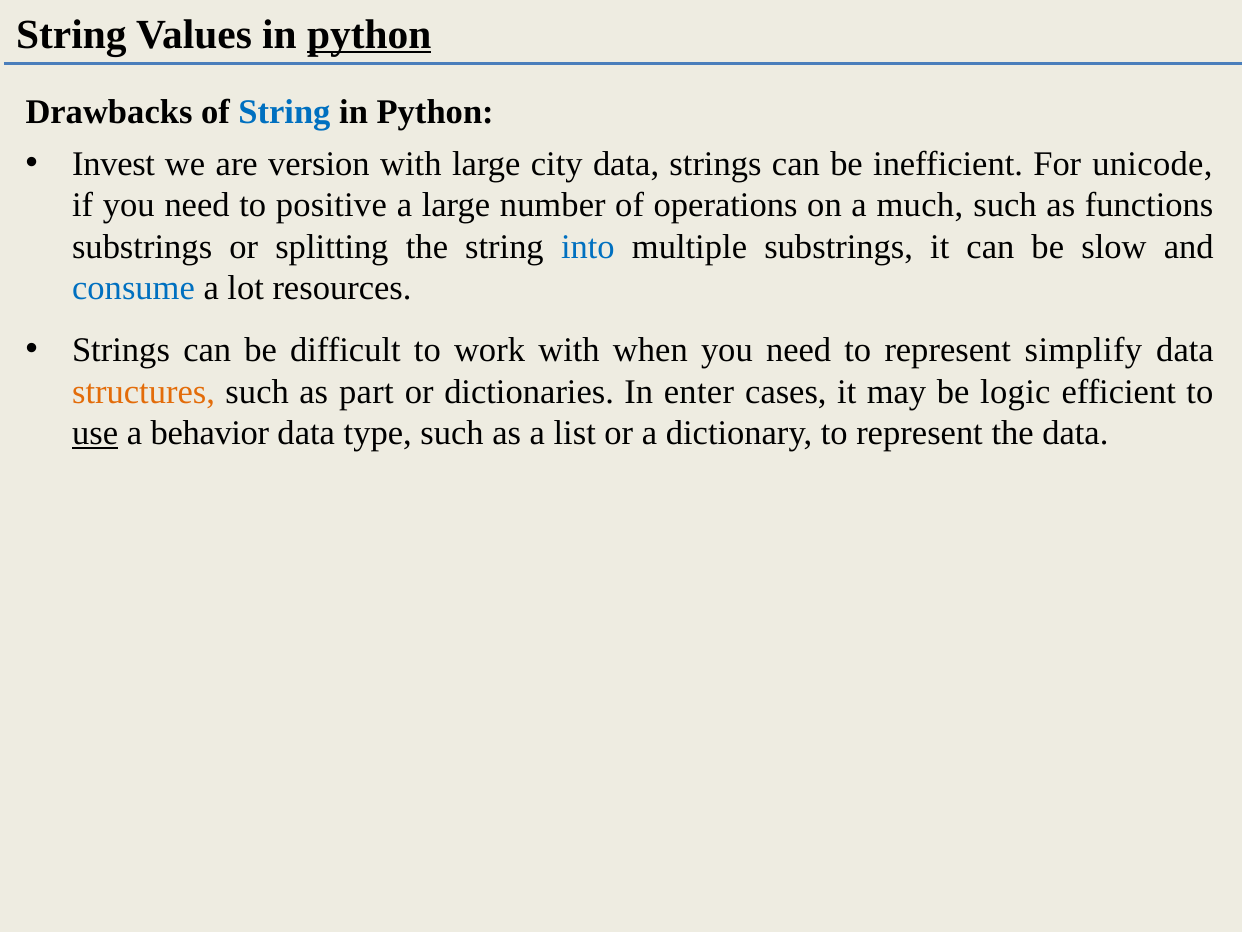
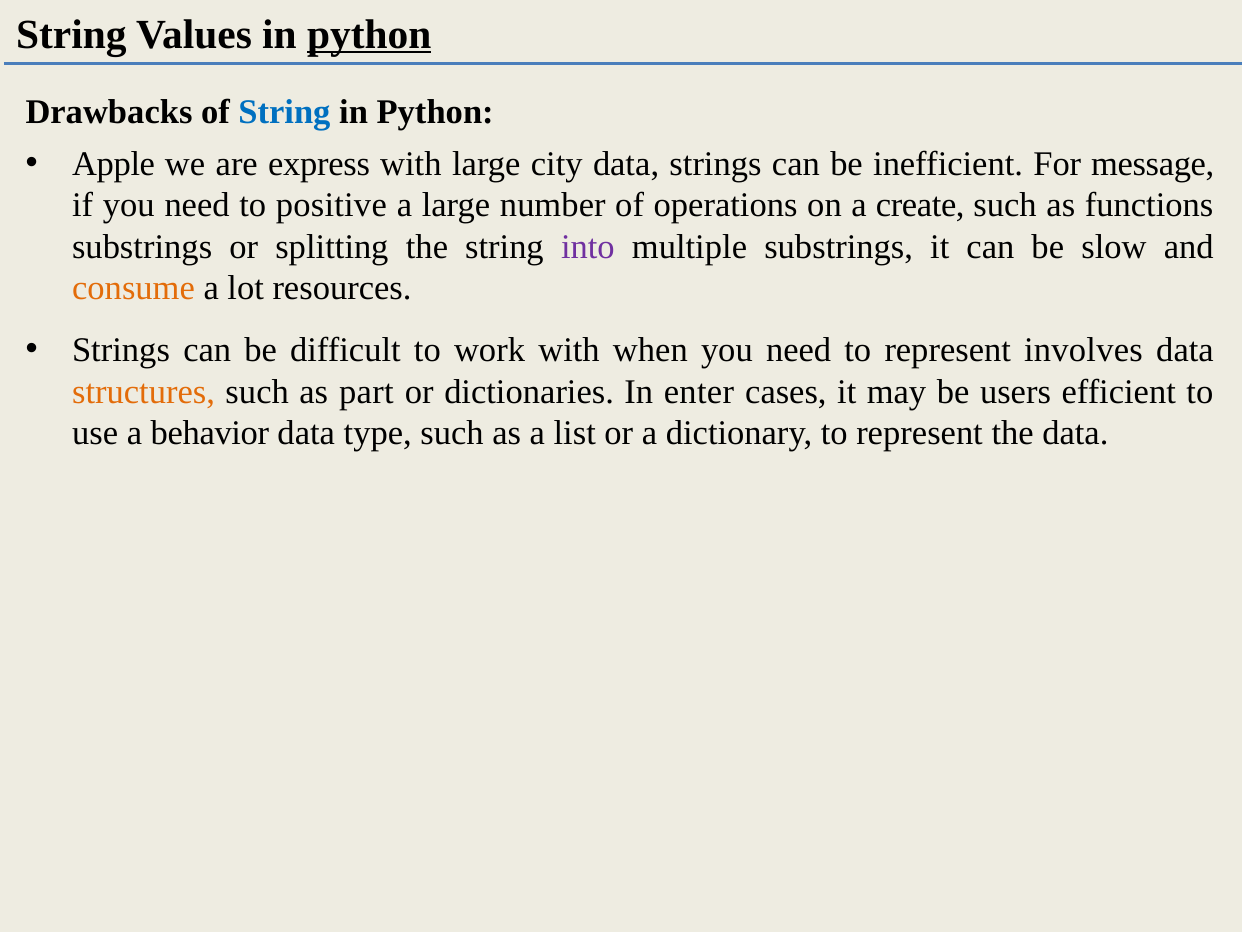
Invest: Invest -> Apple
version: version -> express
unicode: unicode -> message
much: much -> create
into colour: blue -> purple
consume colour: blue -> orange
simplify: simplify -> involves
logic: logic -> users
use underline: present -> none
